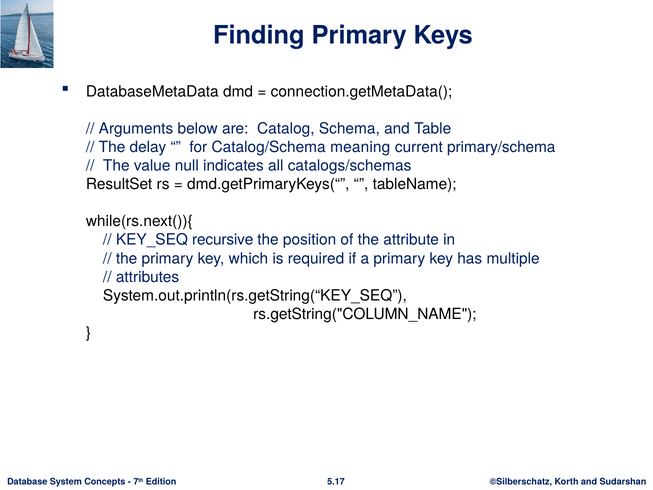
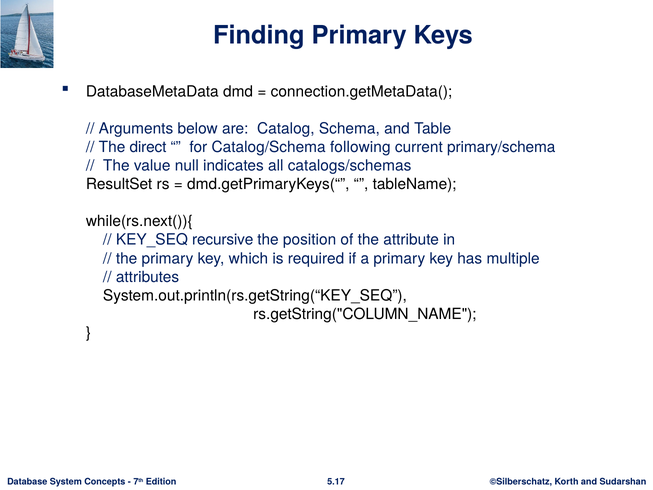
delay: delay -> direct
meaning: meaning -> following
